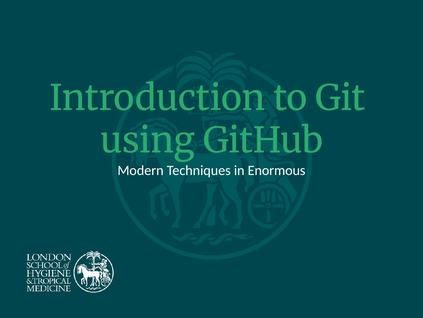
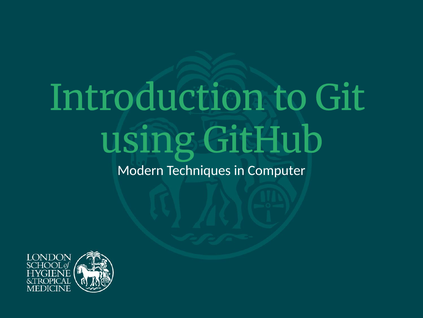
Enormous: Enormous -> Computer
